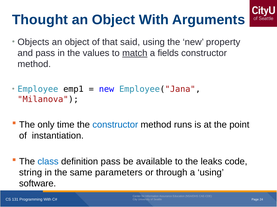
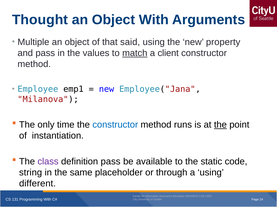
Objects: Objects -> Multiple
fields: fields -> client
the at (220, 125) underline: none -> present
class colour: blue -> purple
leaks: leaks -> static
parameters: parameters -> placeholder
software: software -> different
